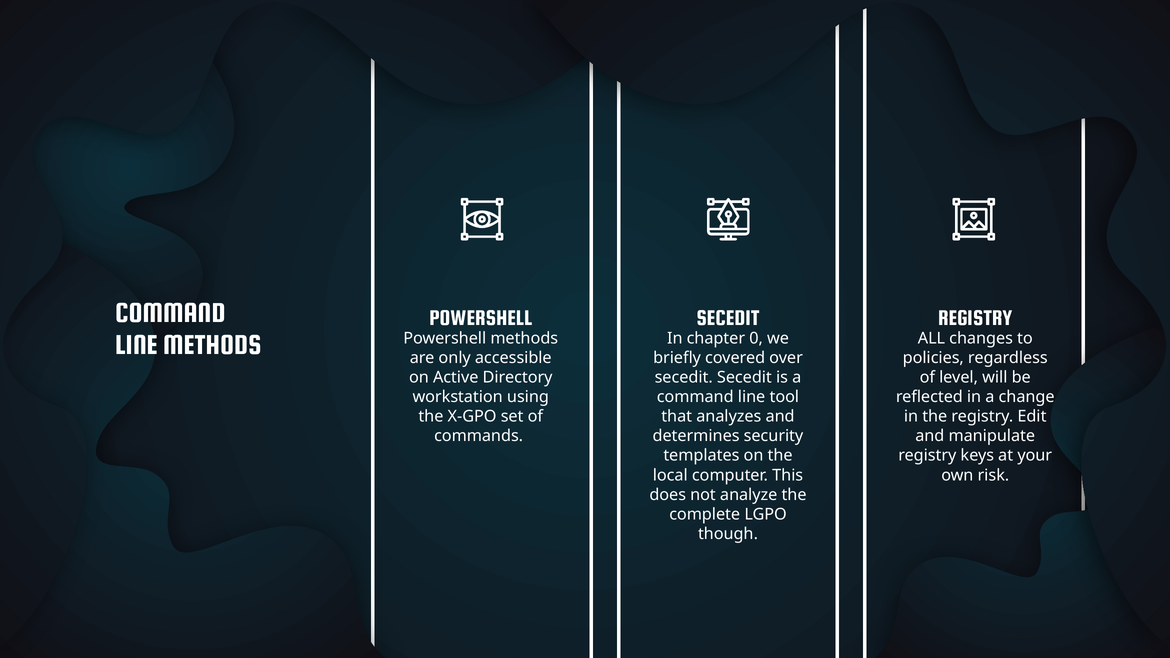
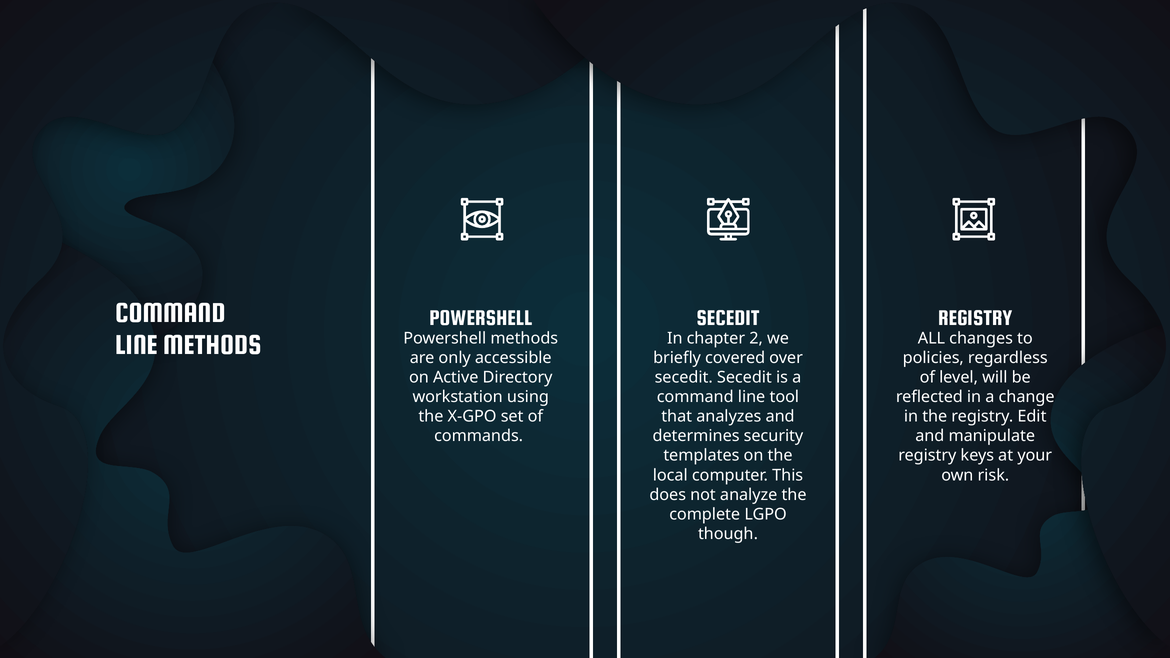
0: 0 -> 2
